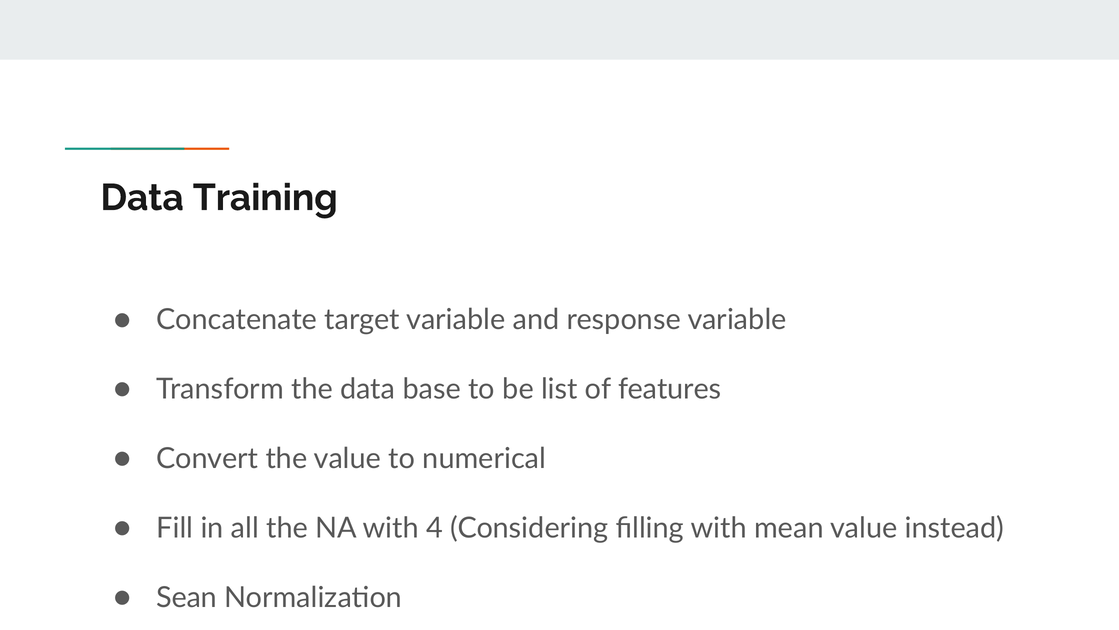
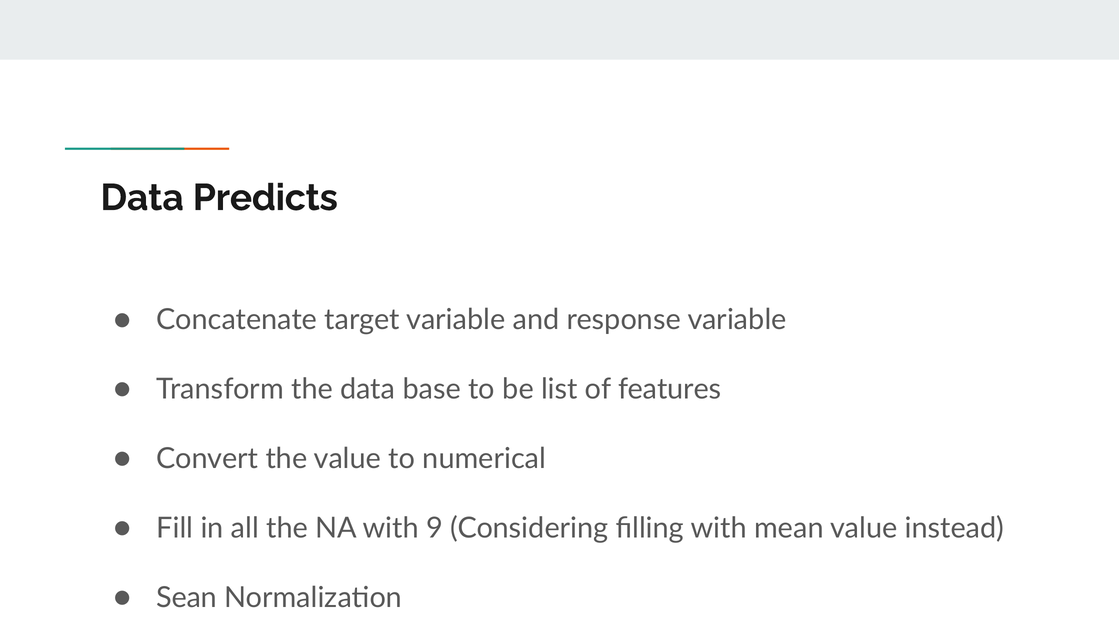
Training: Training -> Predicts
4: 4 -> 9
